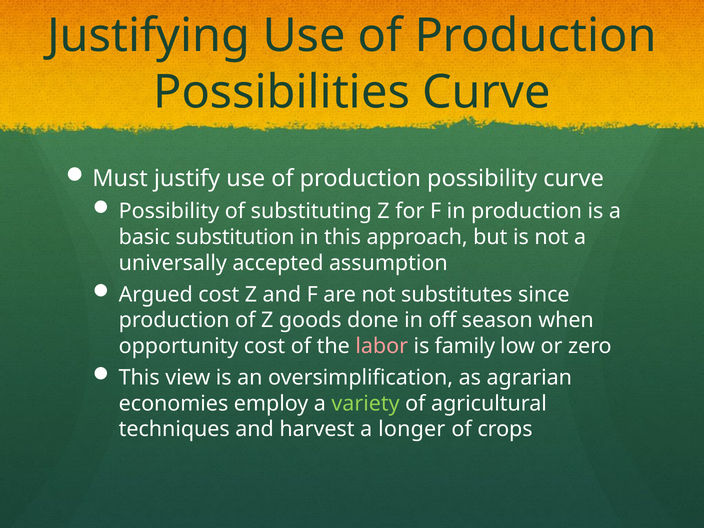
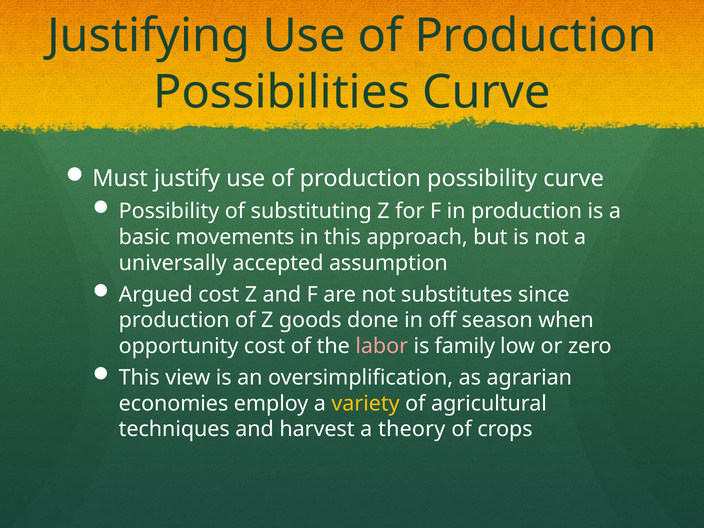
substitution: substitution -> movements
variety colour: light green -> yellow
longer: longer -> theory
